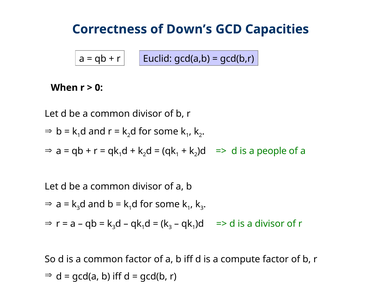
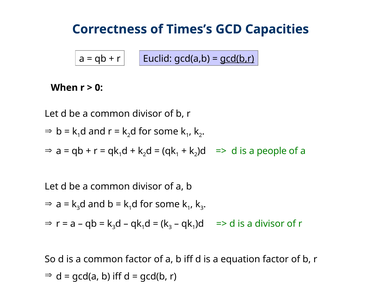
Down’s: Down’s -> Times’s
gcd(b,r underline: none -> present
compute: compute -> equation
